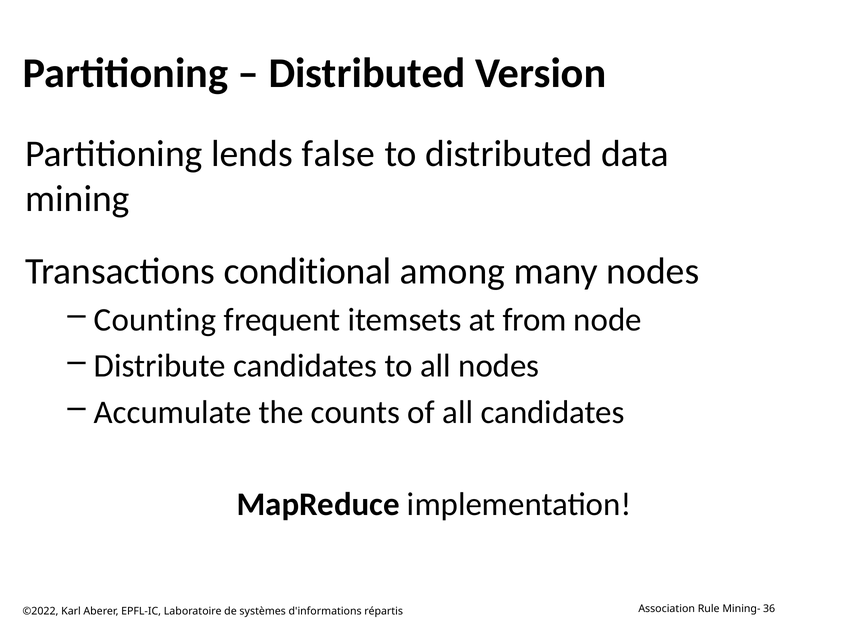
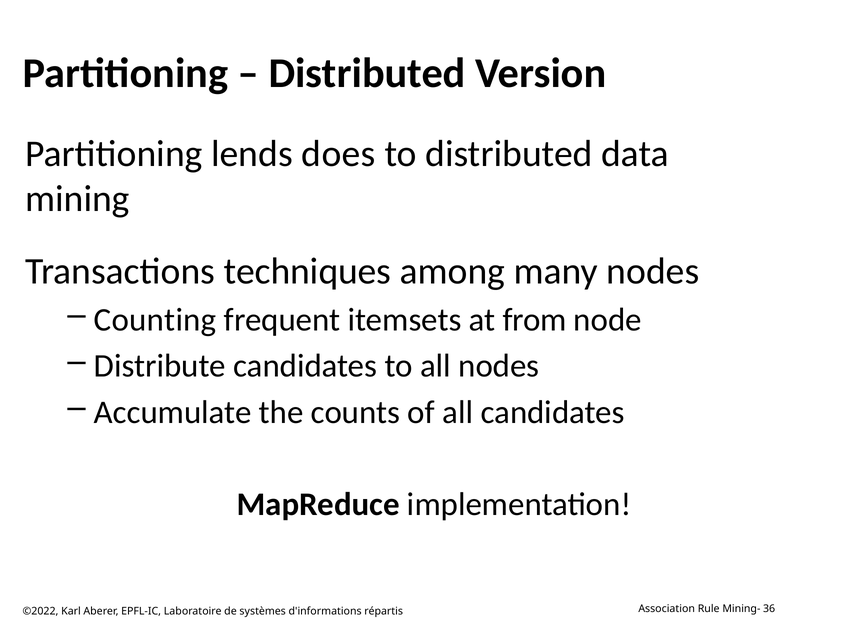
false: false -> does
conditional: conditional -> techniques
